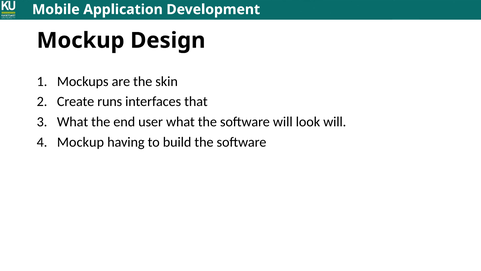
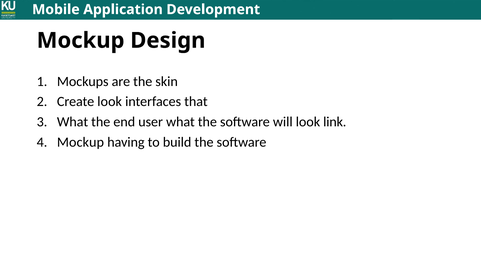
Create runs: runs -> look
look will: will -> link
